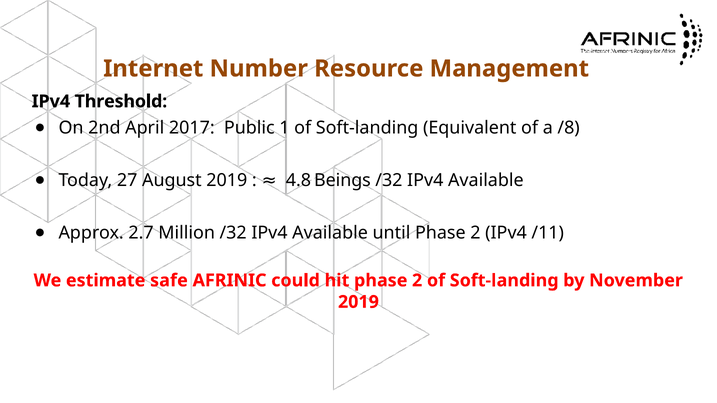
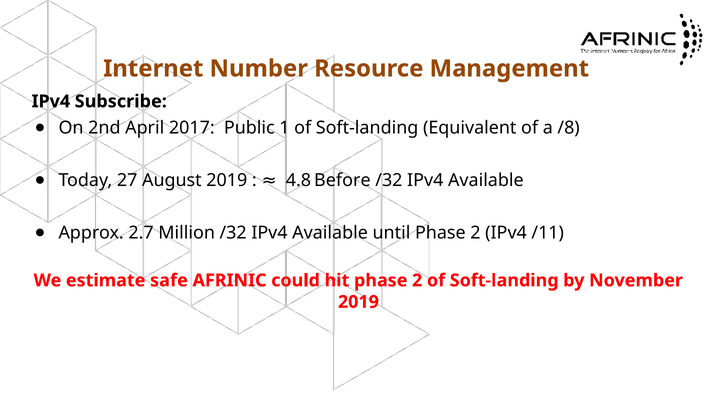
Threshold: Threshold -> Subscribe
Beings: Beings -> Before
